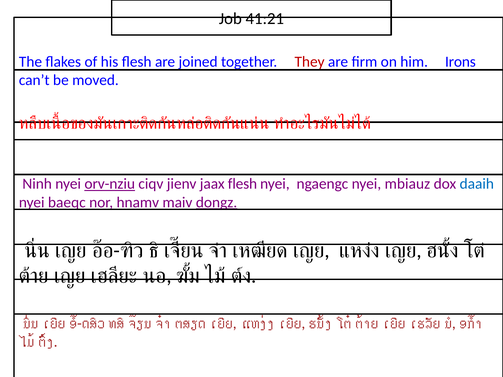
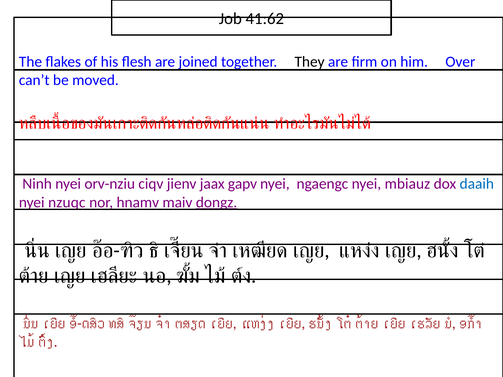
41:21: 41:21 -> 41:62
They colour: red -> black
Irons: Irons -> Over
orv-nziu underline: present -> none
jaax flesh: flesh -> gapv
baeqc: baeqc -> nzuqc
